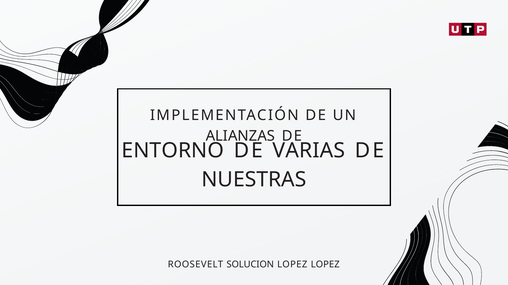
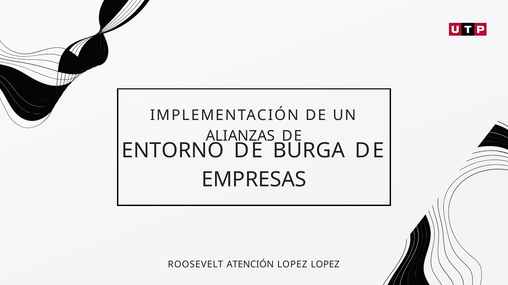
VARIAS: VARIAS -> BURGA
NUESTRAS: NUESTRAS -> EMPRESAS
SOLUCION: SOLUCION -> ATENCIÓN
